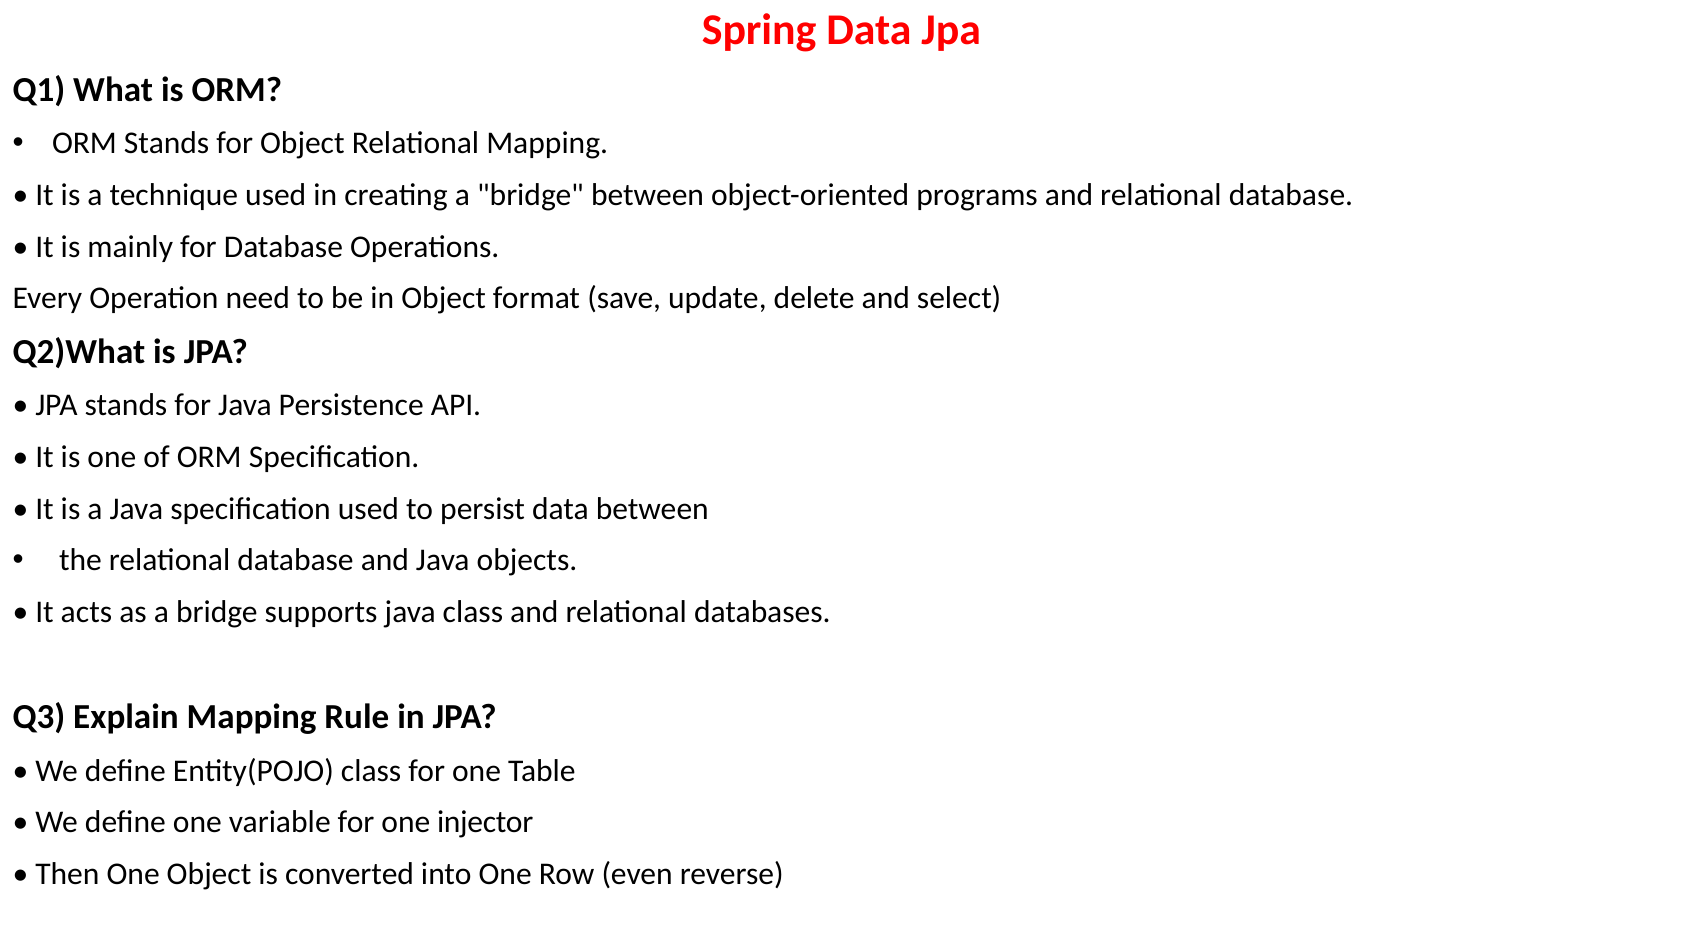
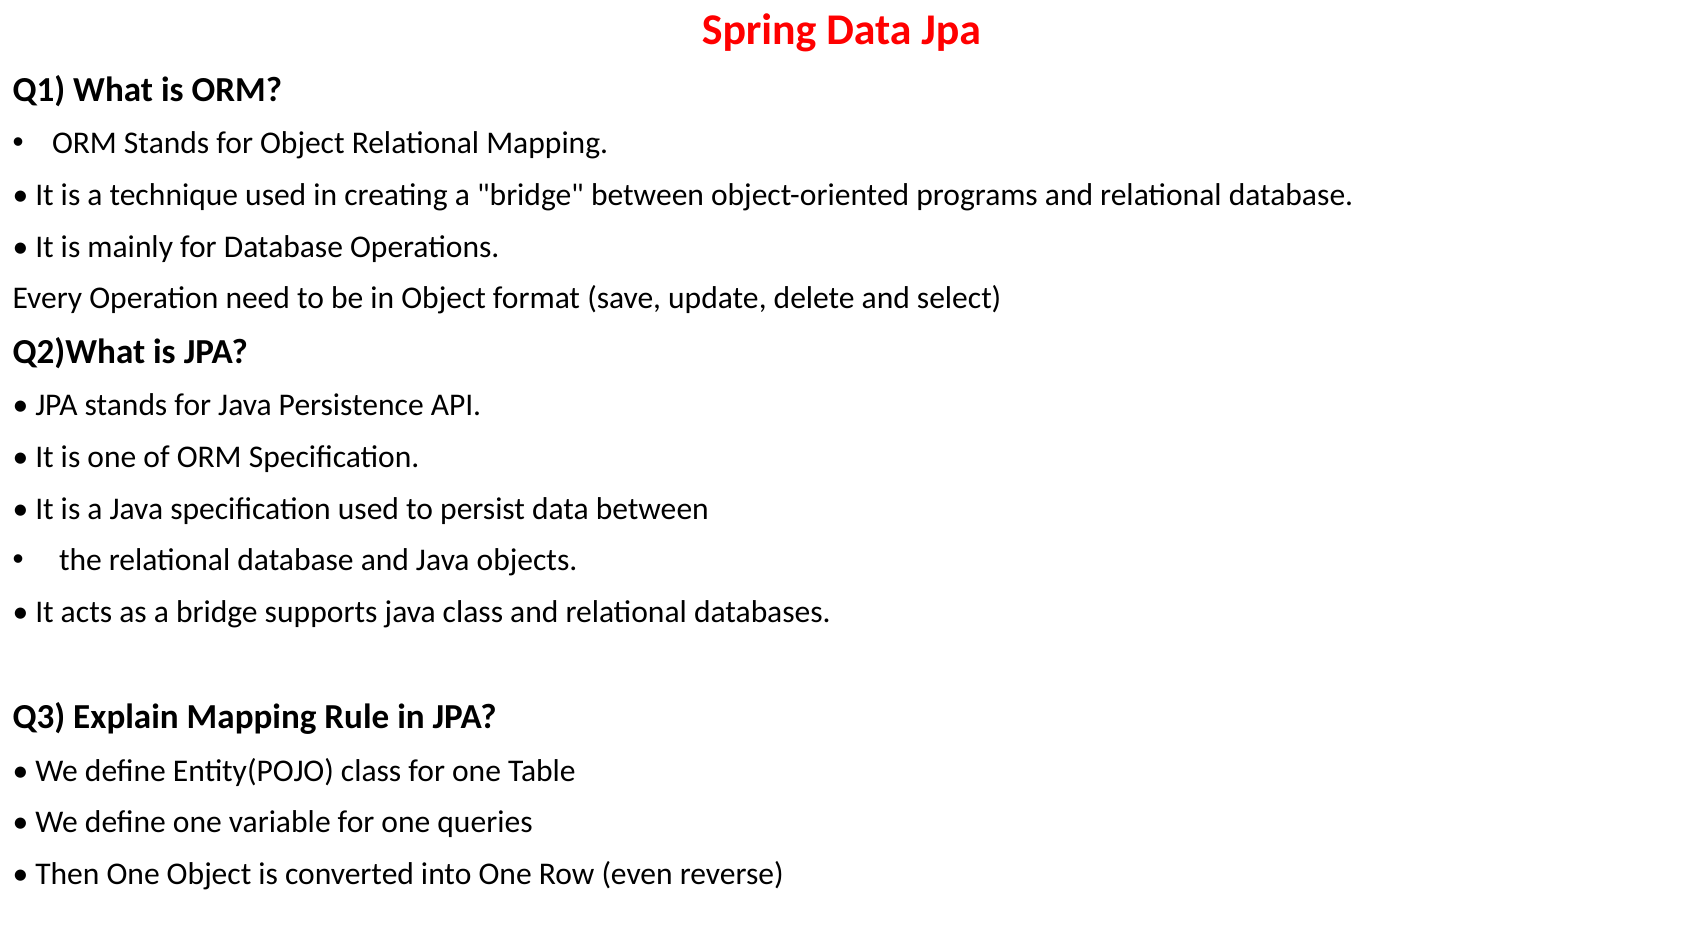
injector: injector -> queries
